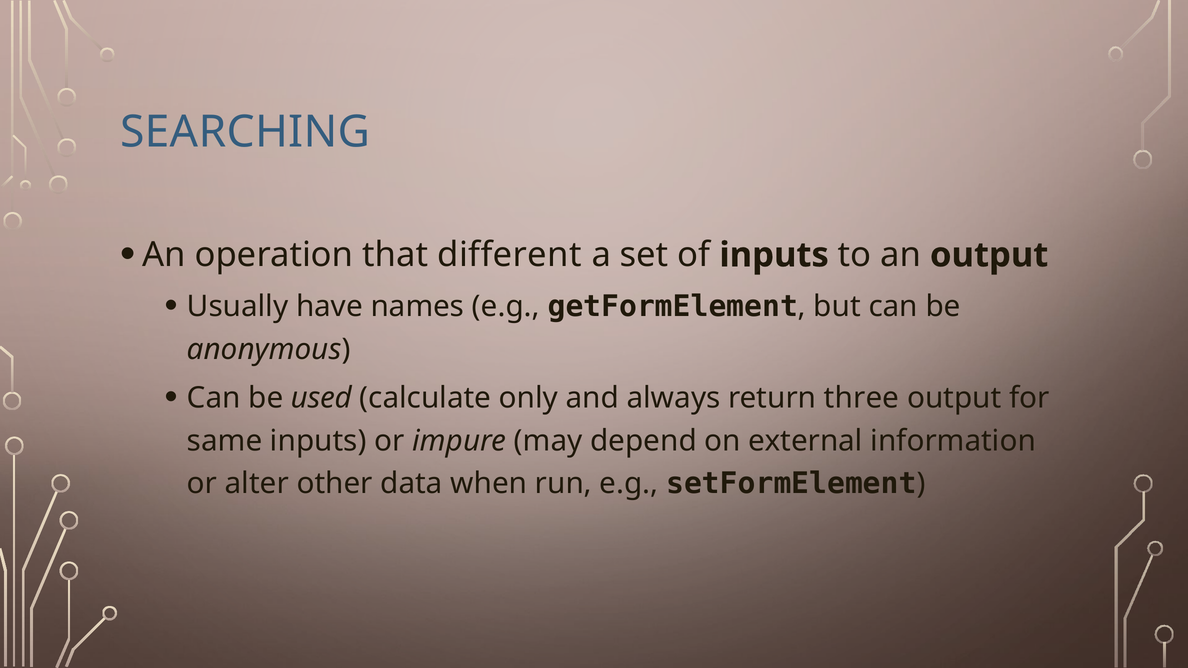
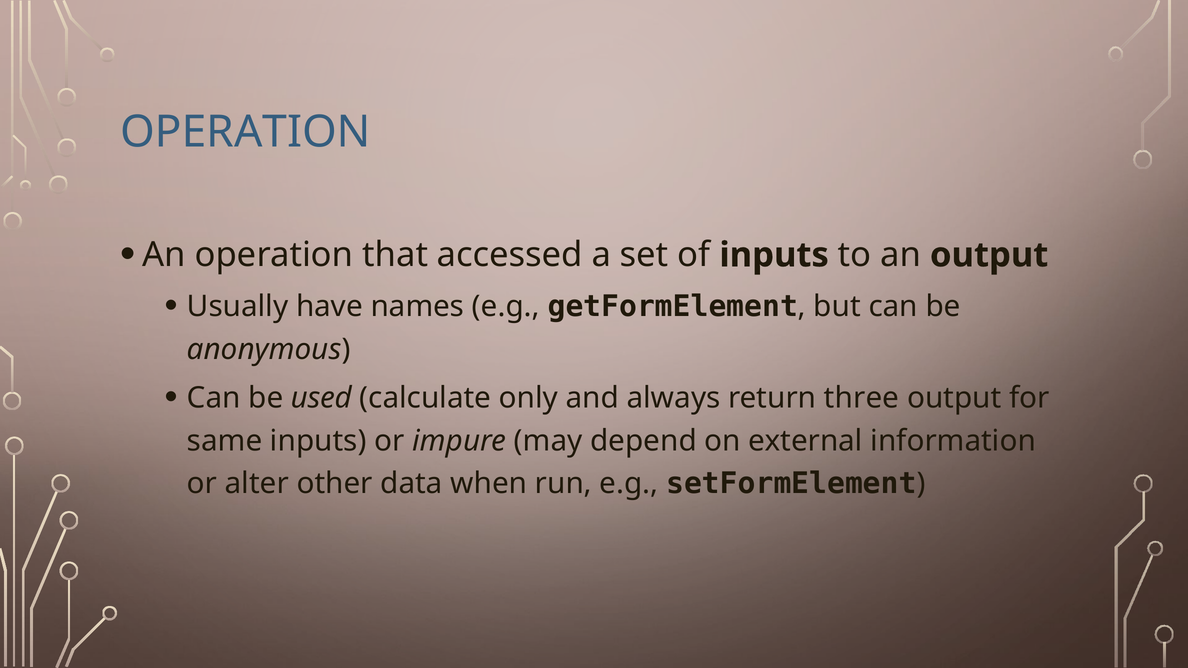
SEARCHING at (245, 132): SEARCHING -> OPERATION
different: different -> accessed
